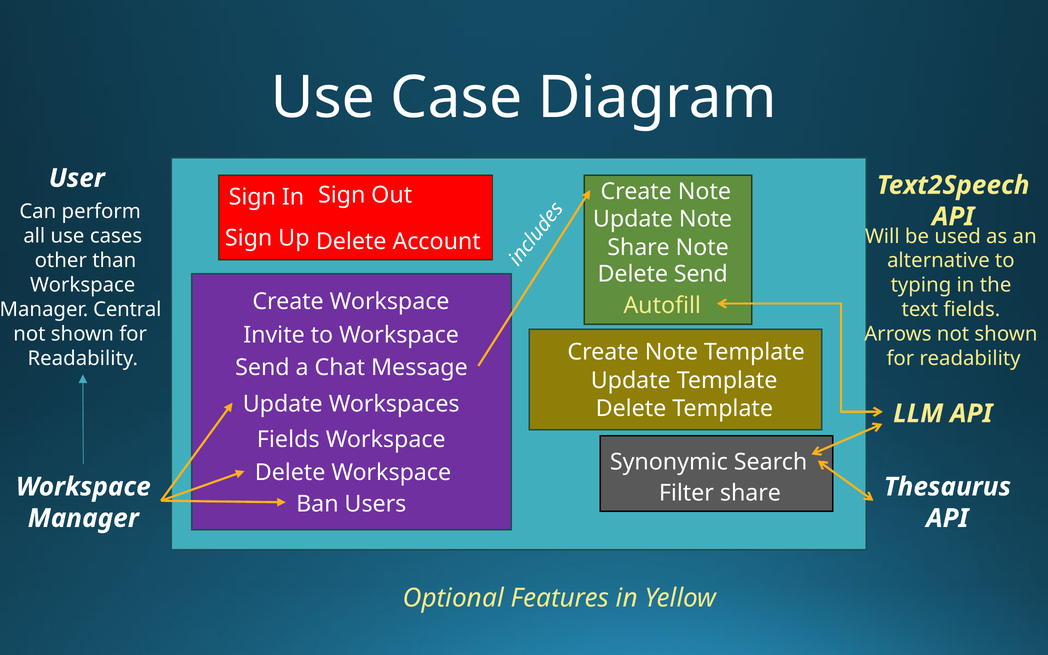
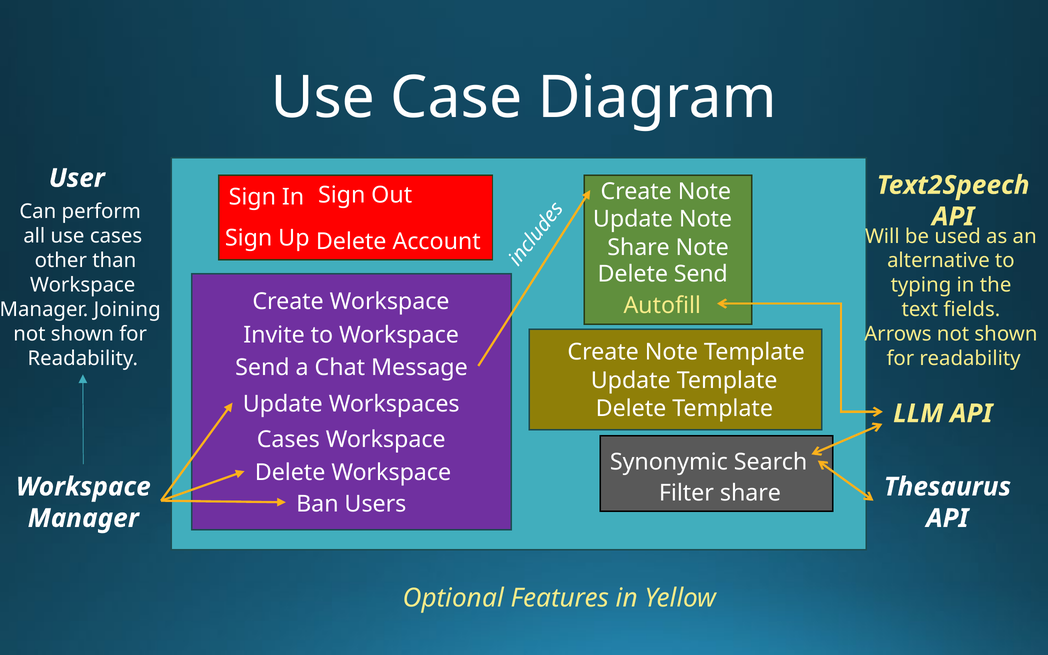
Central: Central -> Joining
Fields at (288, 440): Fields -> Cases
